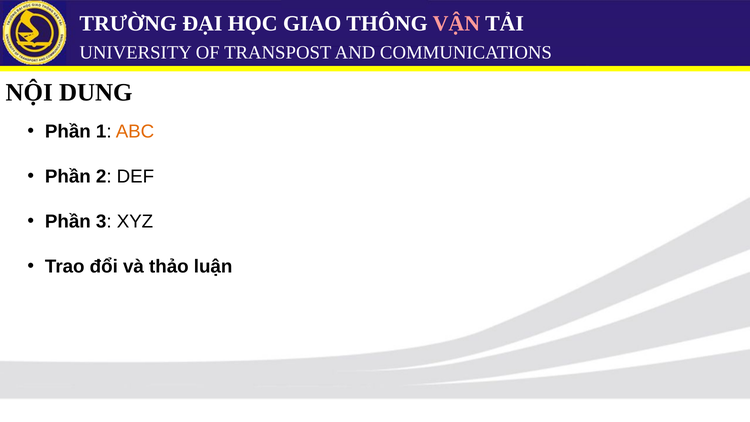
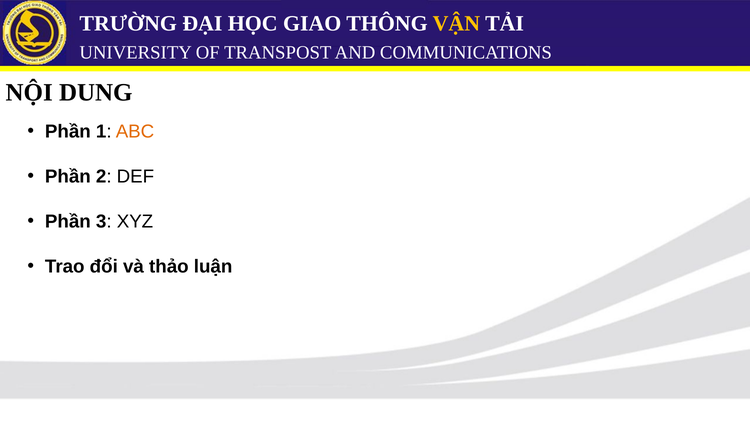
VẬN colour: pink -> yellow
